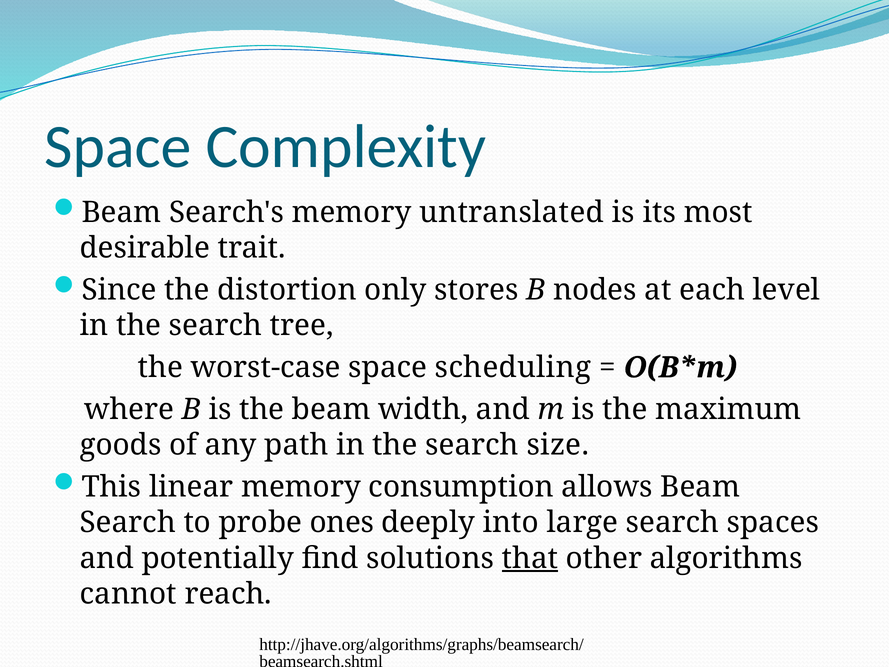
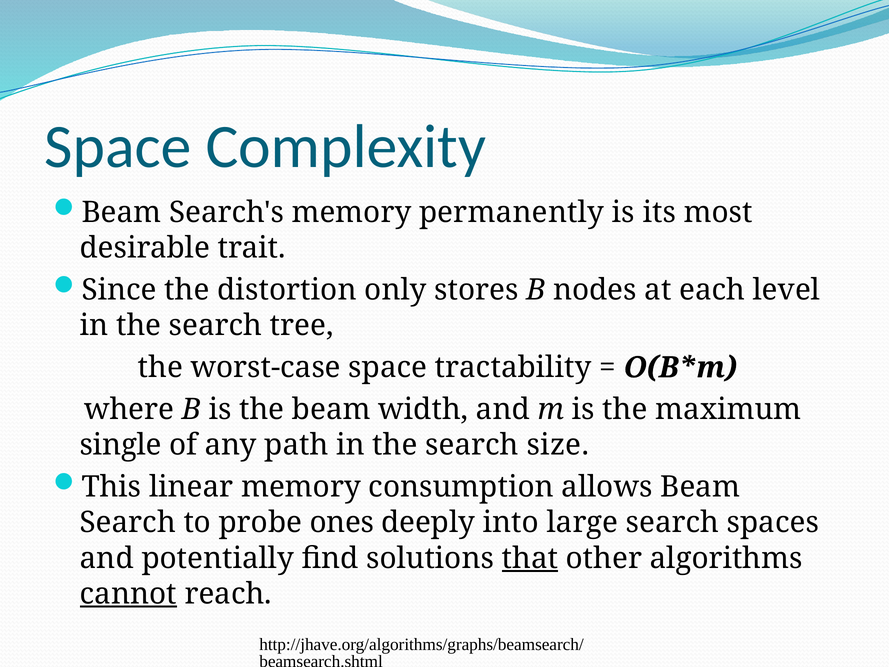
untranslated: untranslated -> permanently
scheduling: scheduling -> tractability
goods: goods -> single
cannot underline: none -> present
